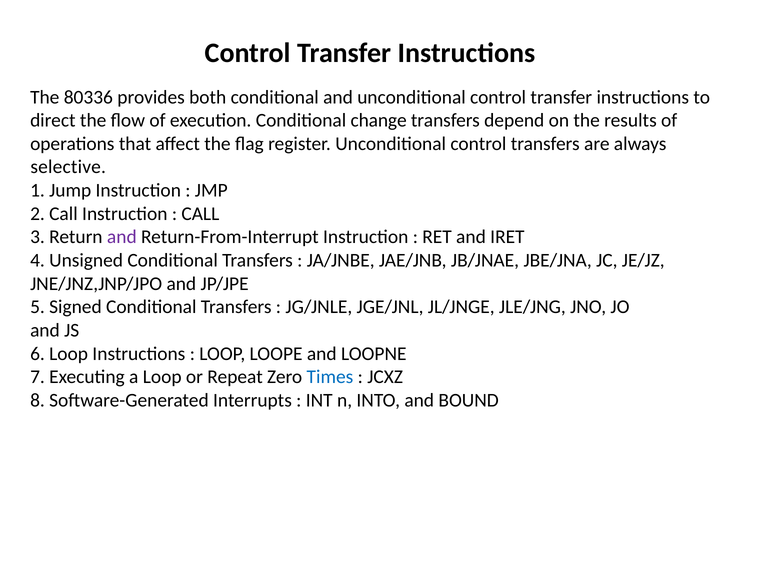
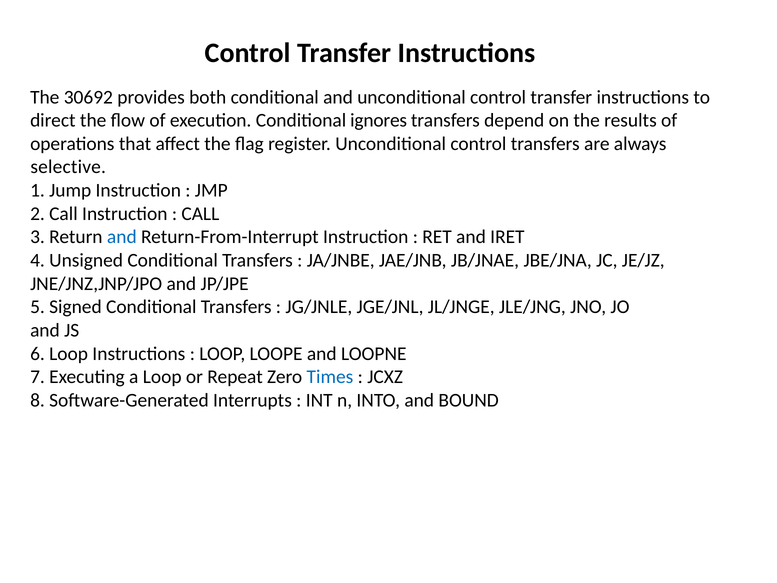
80336: 80336 -> 30692
change: change -> ignores
and at (122, 237) colour: purple -> blue
